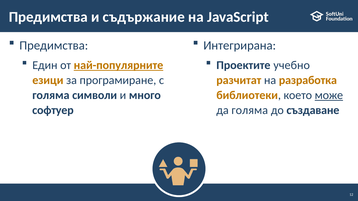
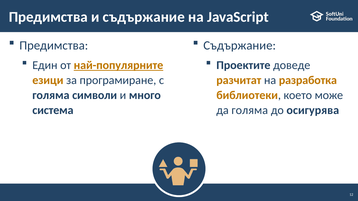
Интегрирана at (240, 45): Интегрирана -> Съдържание
учебно: учебно -> доведе
може underline: present -> none
софтуер: софтуер -> система
създаване: създаване -> осигурява
